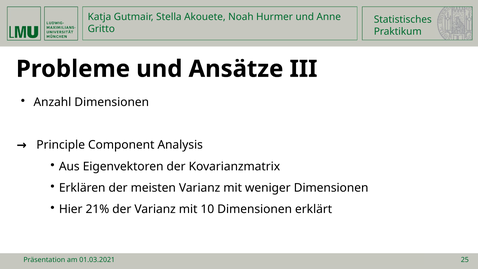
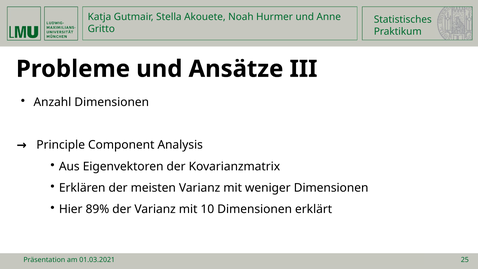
21%: 21% -> 89%
